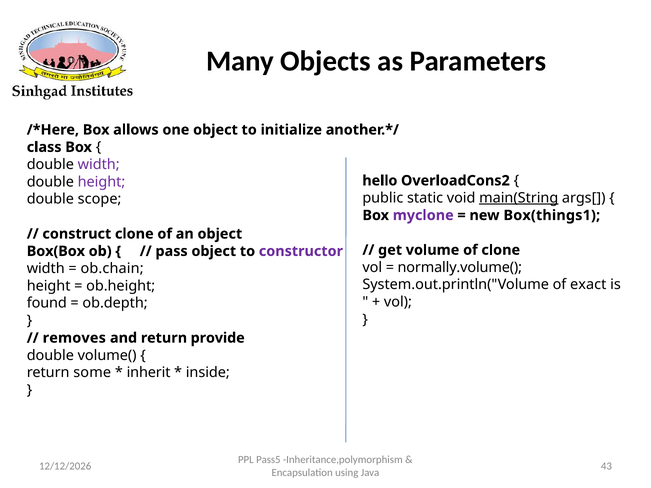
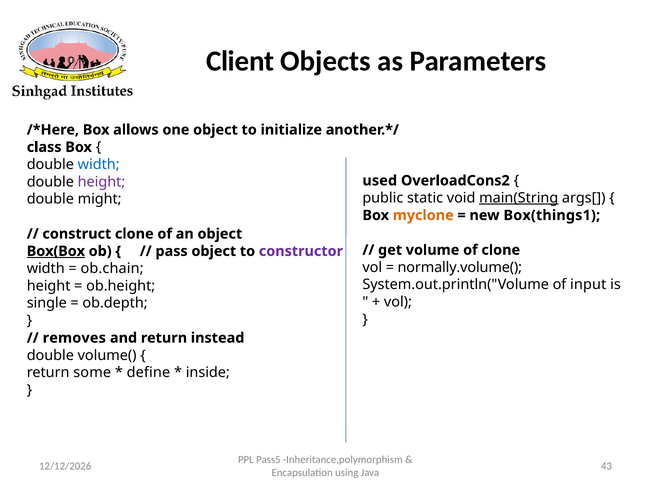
Many: Many -> Client
width at (99, 165) colour: purple -> blue
hello: hello -> used
scope: scope -> might
myclone colour: purple -> orange
Box(Box underline: none -> present
exact: exact -> input
found: found -> single
provide: provide -> instead
inherit: inherit -> define
